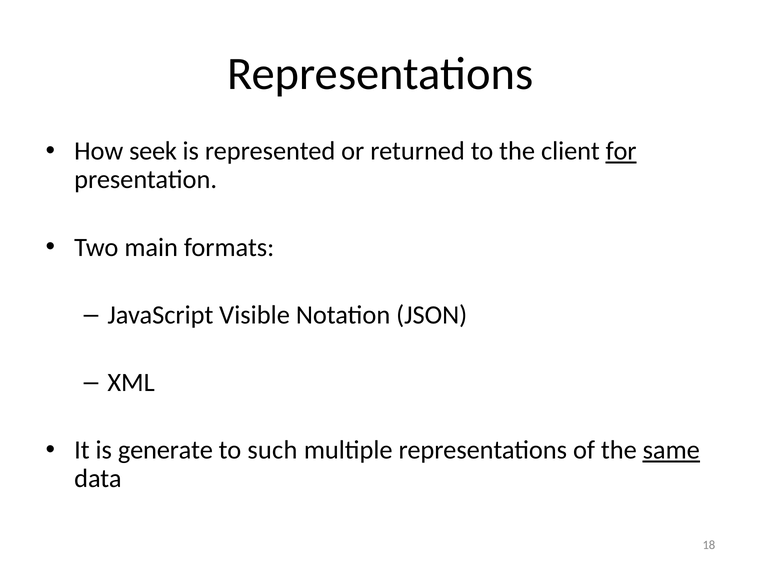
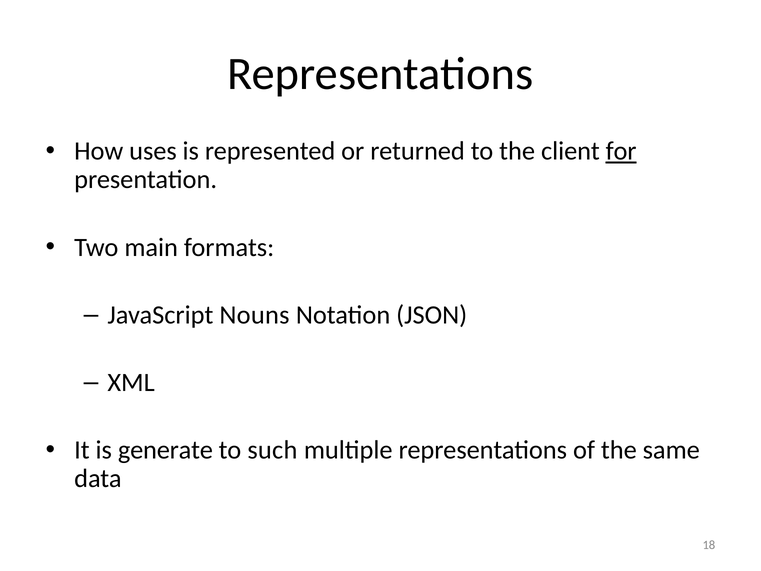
seek: seek -> uses
Visible: Visible -> Nouns
same underline: present -> none
